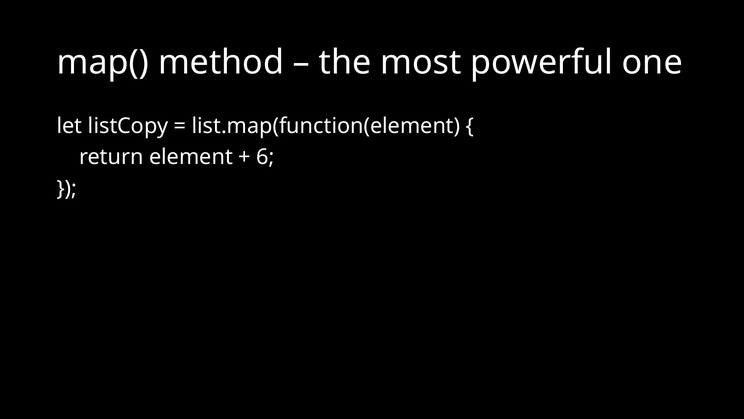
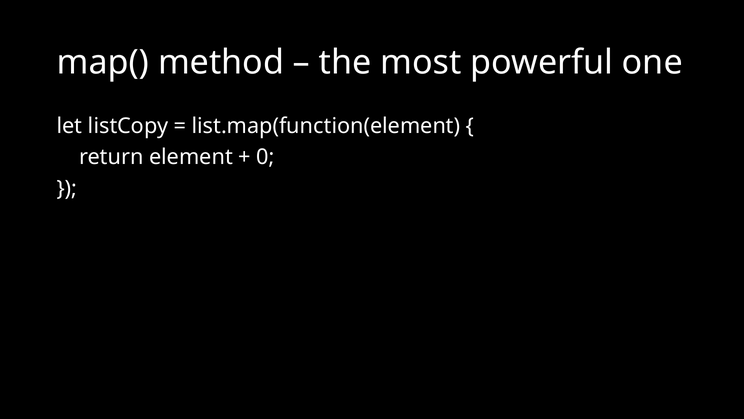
6: 6 -> 0
